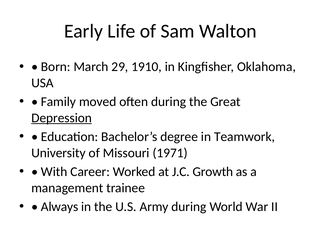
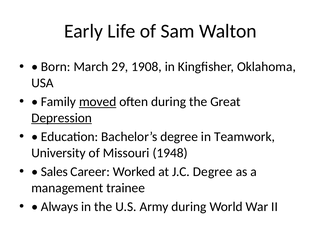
1910: 1910 -> 1908
moved underline: none -> present
1971: 1971 -> 1948
With: With -> Sales
J.C Growth: Growth -> Degree
